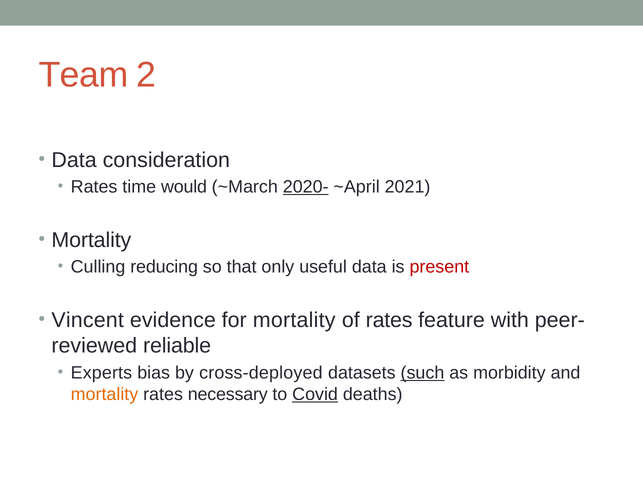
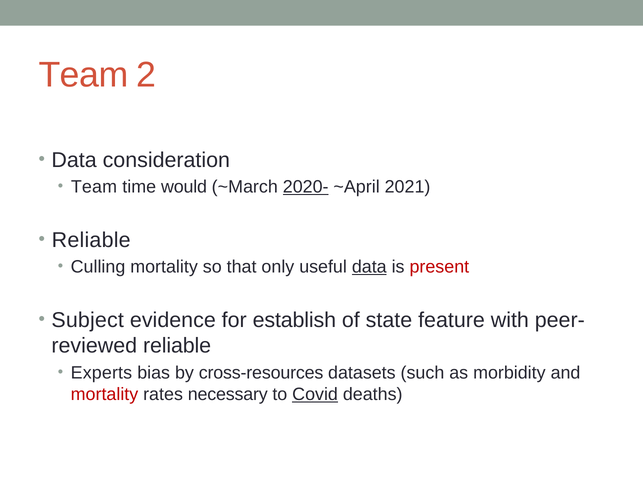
Rates at (94, 187): Rates -> Team
Mortality at (91, 240): Mortality -> Reliable
Culling reducing: reducing -> mortality
data at (369, 267) underline: none -> present
Vincent: Vincent -> Subject
for mortality: mortality -> establish
of rates: rates -> state
cross-deployed: cross-deployed -> cross-resources
such underline: present -> none
mortality at (104, 394) colour: orange -> red
